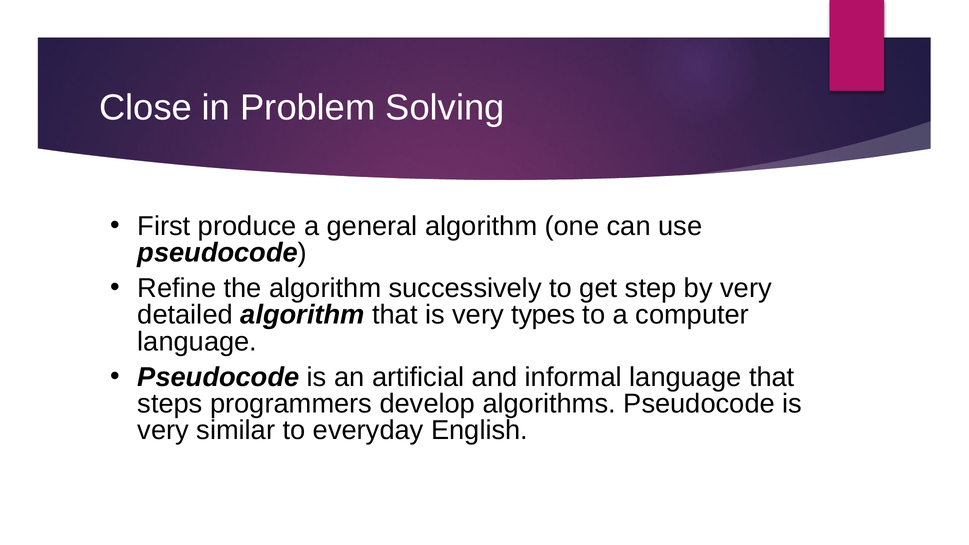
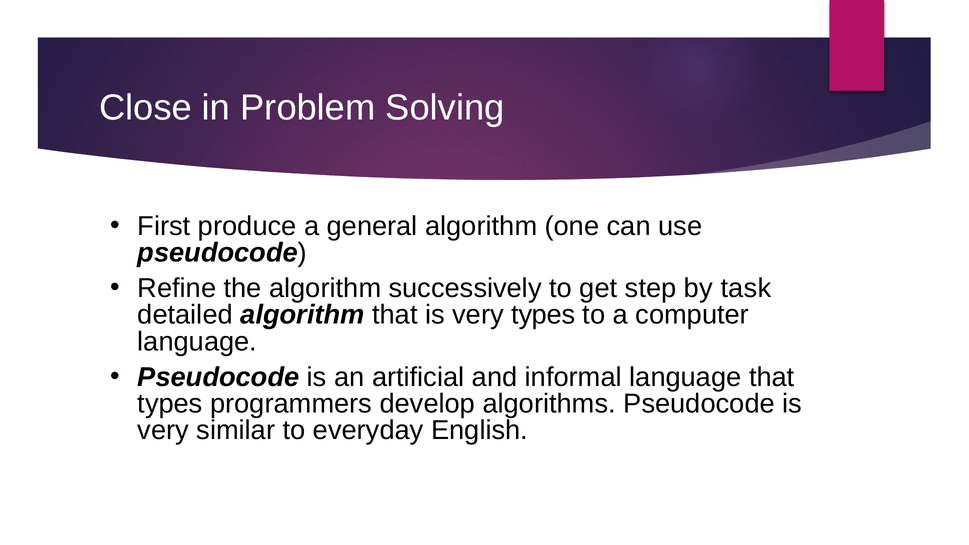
by very: very -> task
steps at (170, 404): steps -> types
